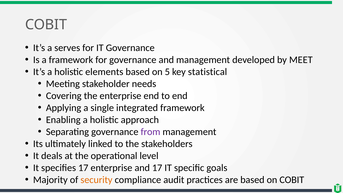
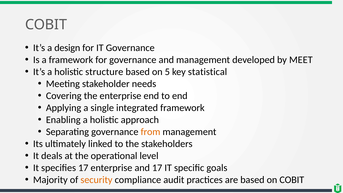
serves: serves -> design
elements: elements -> structure
from colour: purple -> orange
